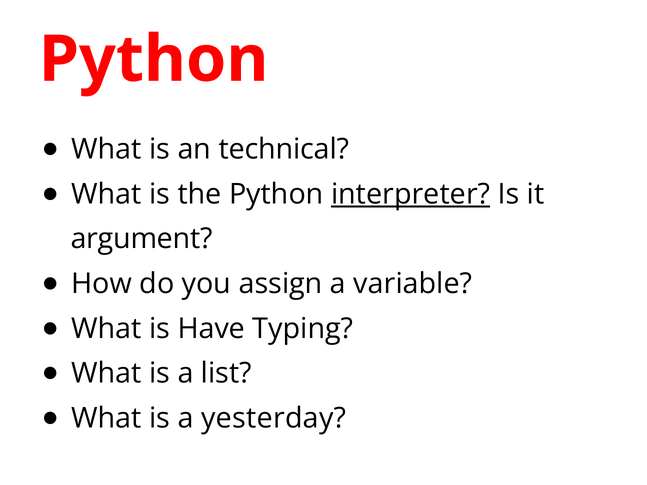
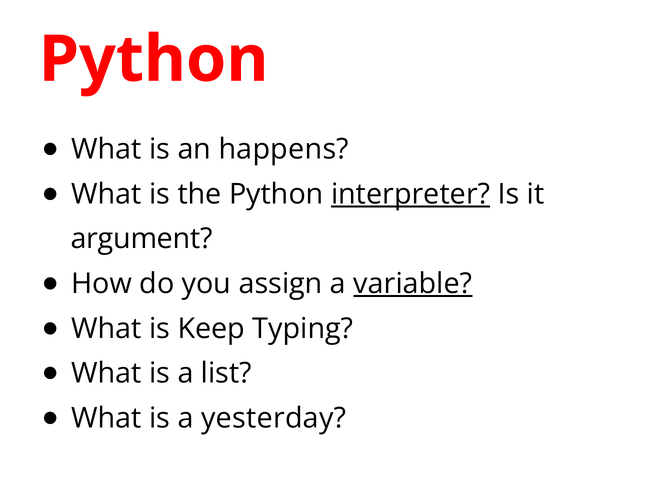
technical: technical -> happens
variable underline: none -> present
Have: Have -> Keep
